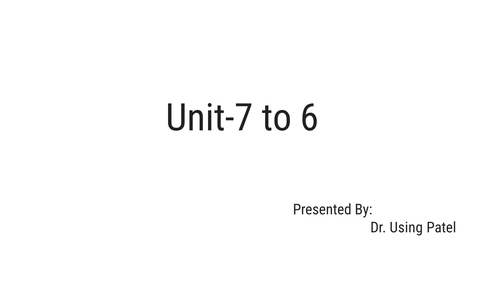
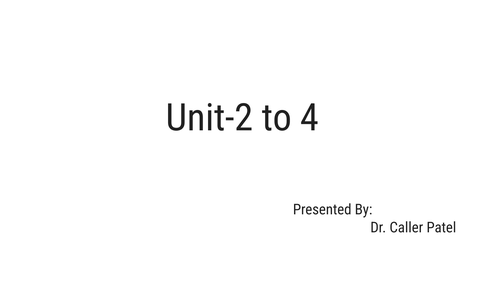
Unit-7: Unit-7 -> Unit-2
6: 6 -> 4
Using: Using -> Caller
